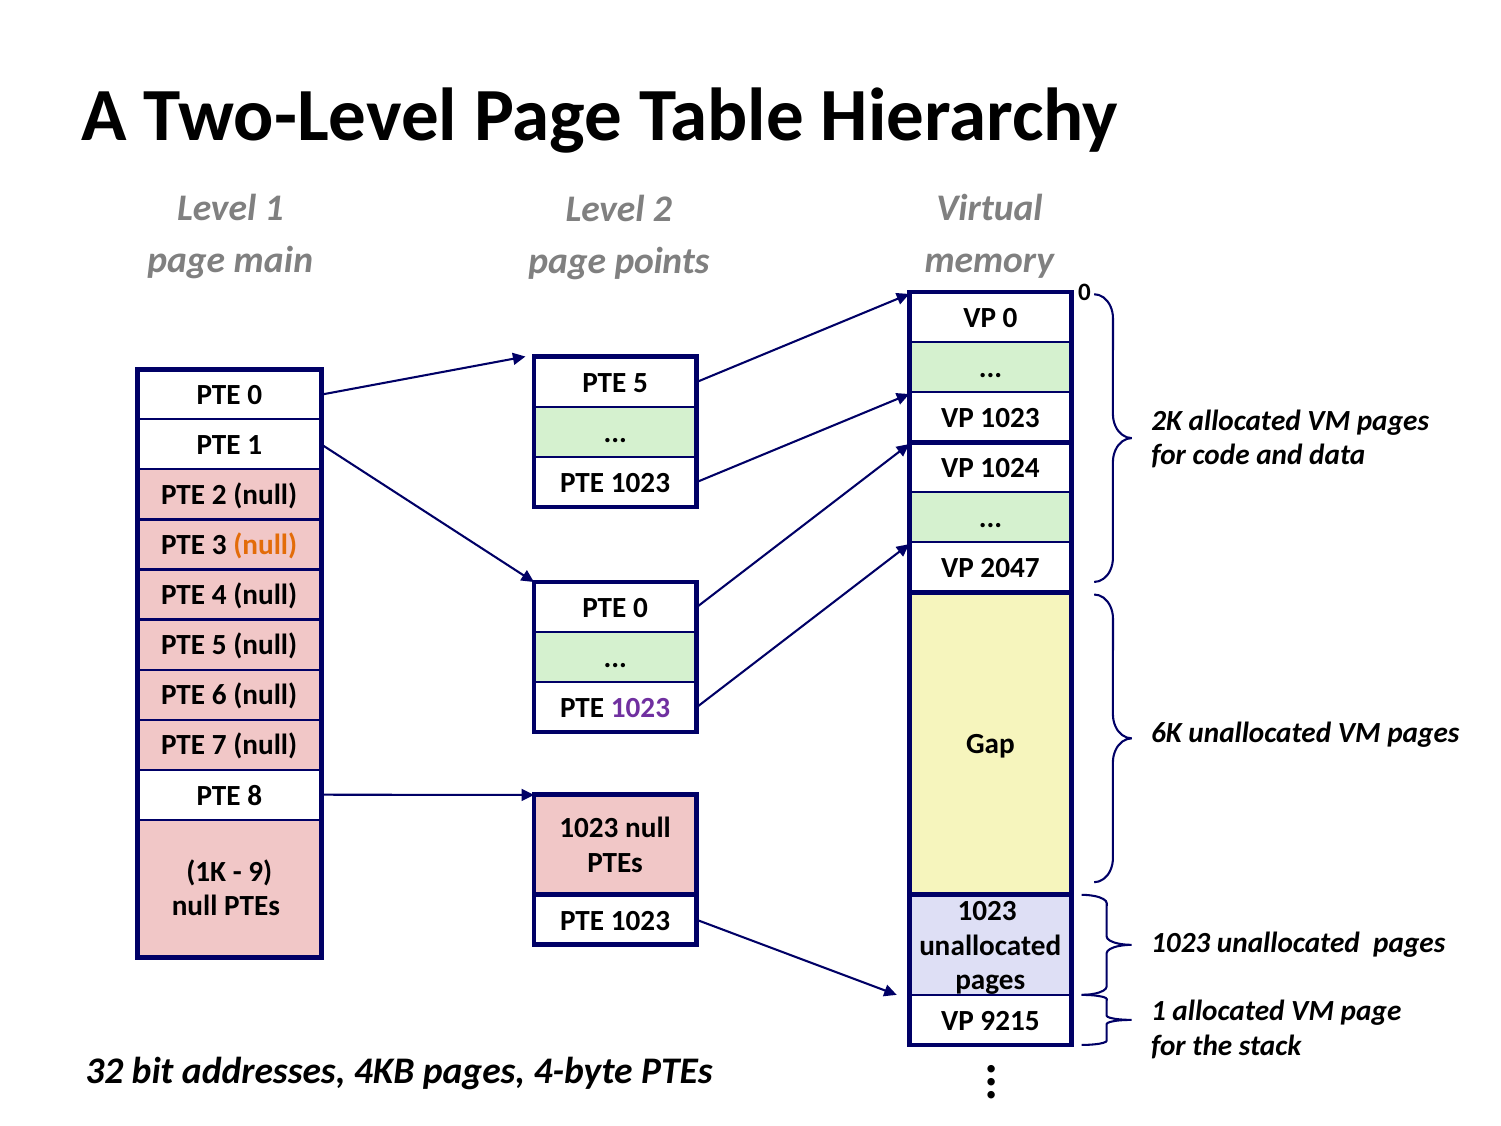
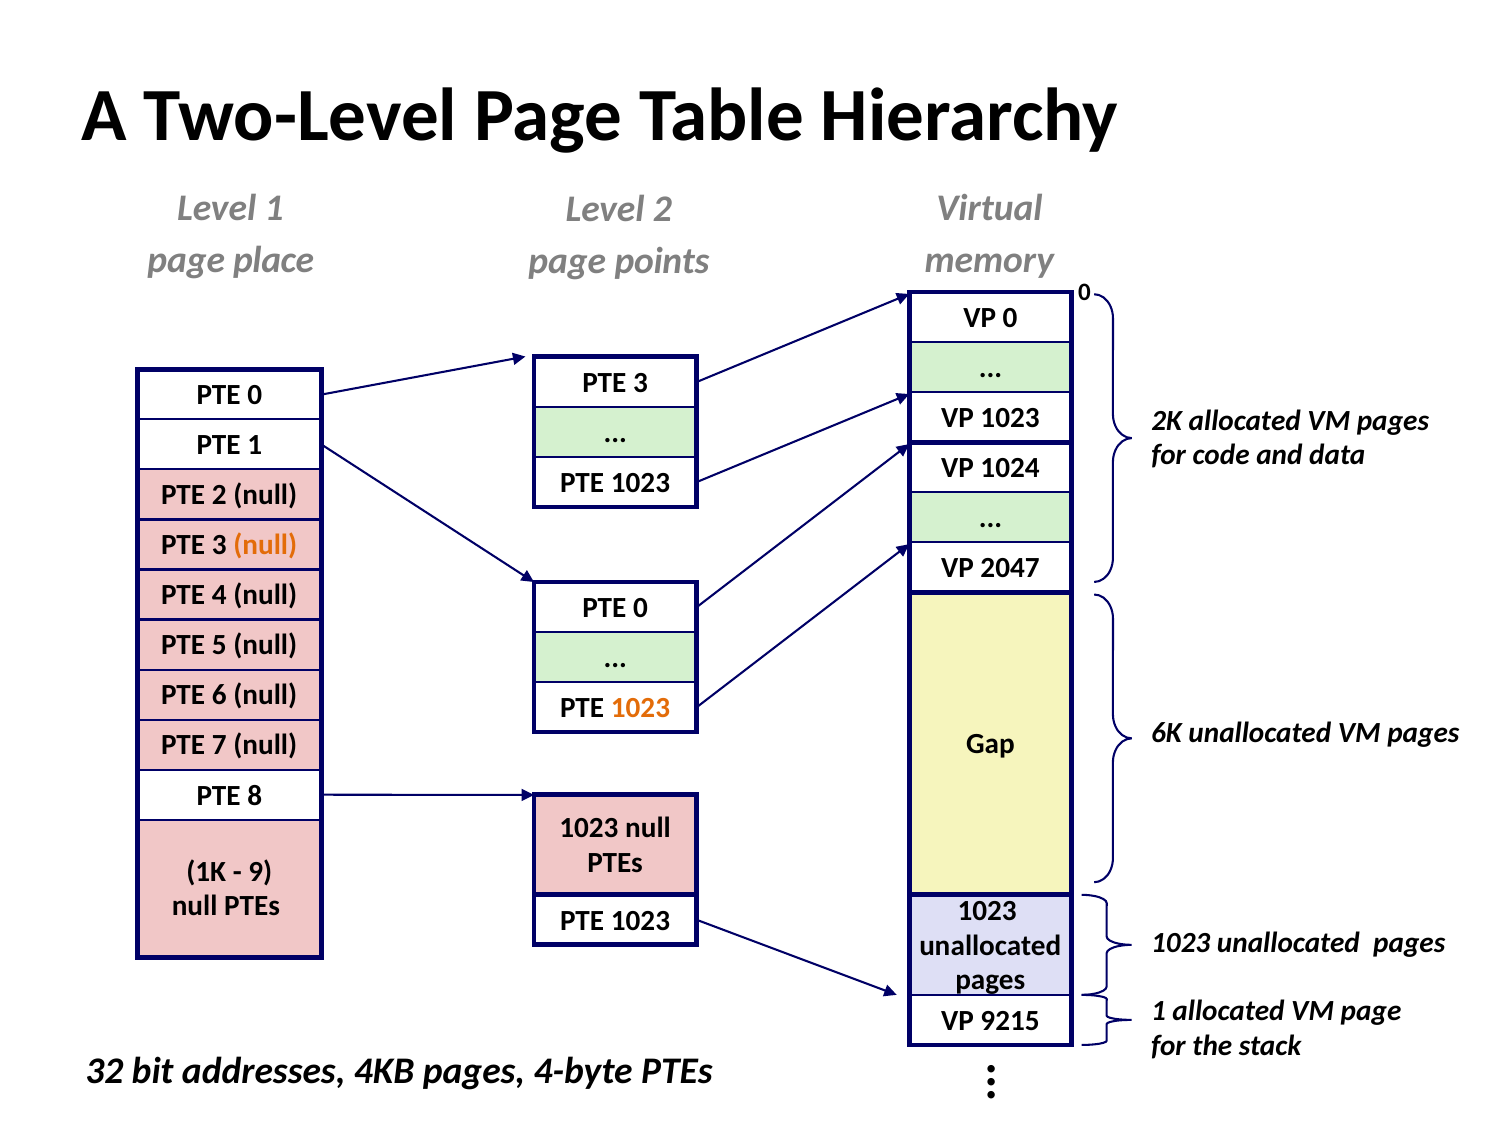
main: main -> place
5 at (640, 382): 5 -> 3
1023 at (640, 708) colour: purple -> orange
